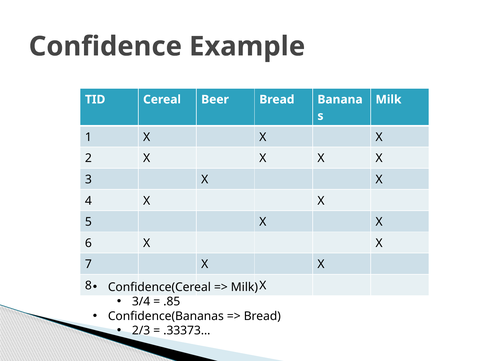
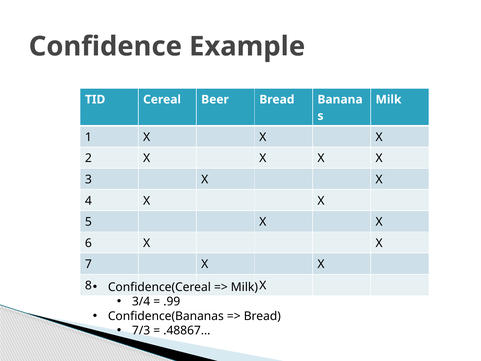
.85: .85 -> .99
2/3: 2/3 -> 7/3
.33373…: .33373… -> .48867…
